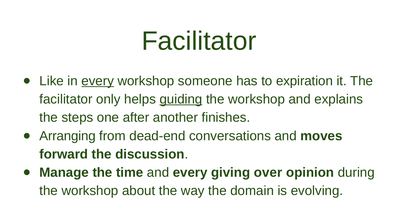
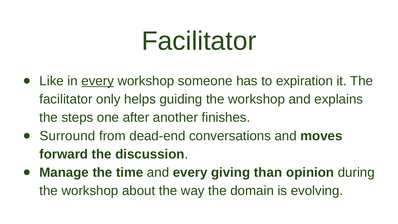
guiding underline: present -> none
Arranging: Arranging -> Surround
over: over -> than
